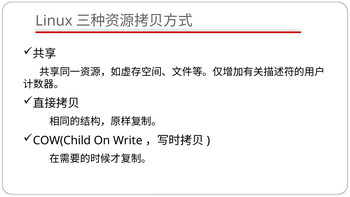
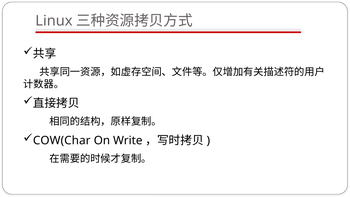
COW(Child: COW(Child -> COW(Char
